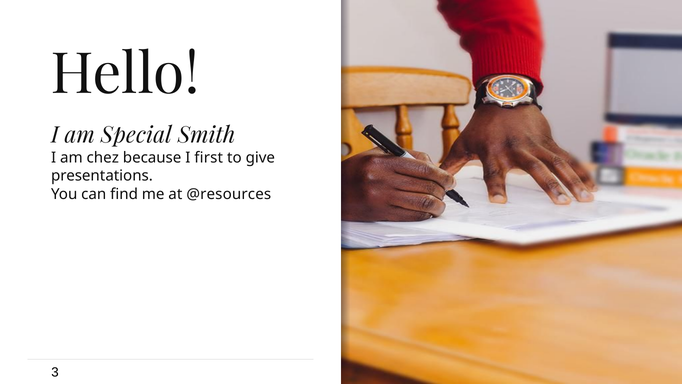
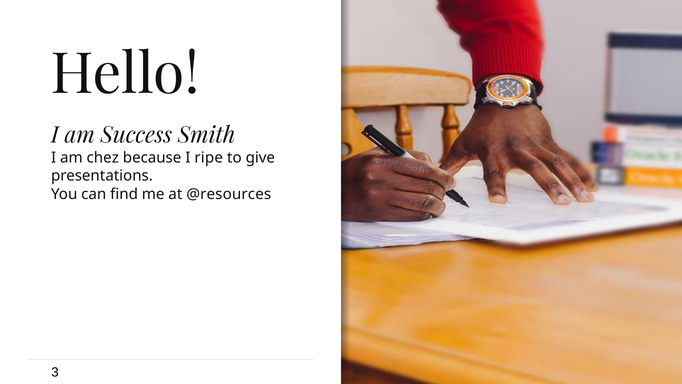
Special: Special -> Success
first: first -> ripe
